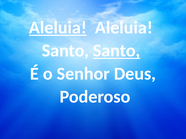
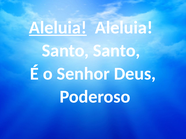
Santo at (117, 51) underline: present -> none
